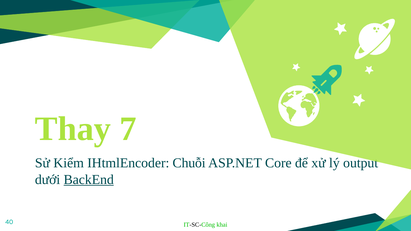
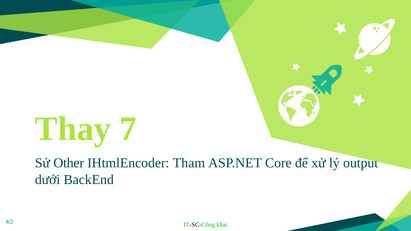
Kiểm: Kiểm -> Other
Chuỗi: Chuỗi -> Tham
BackEnd underline: present -> none
